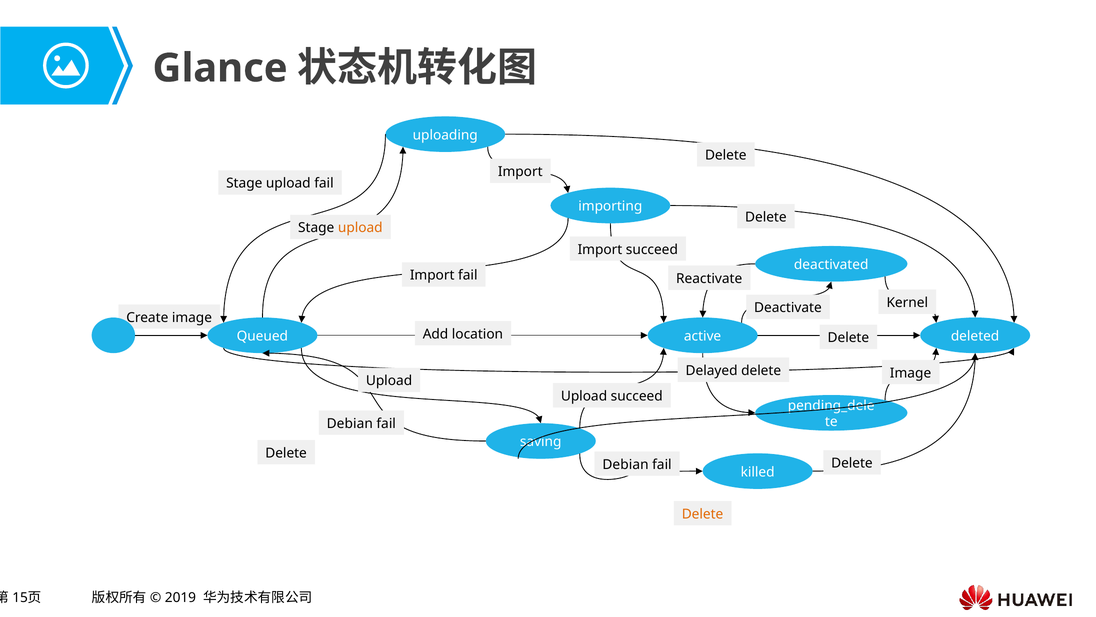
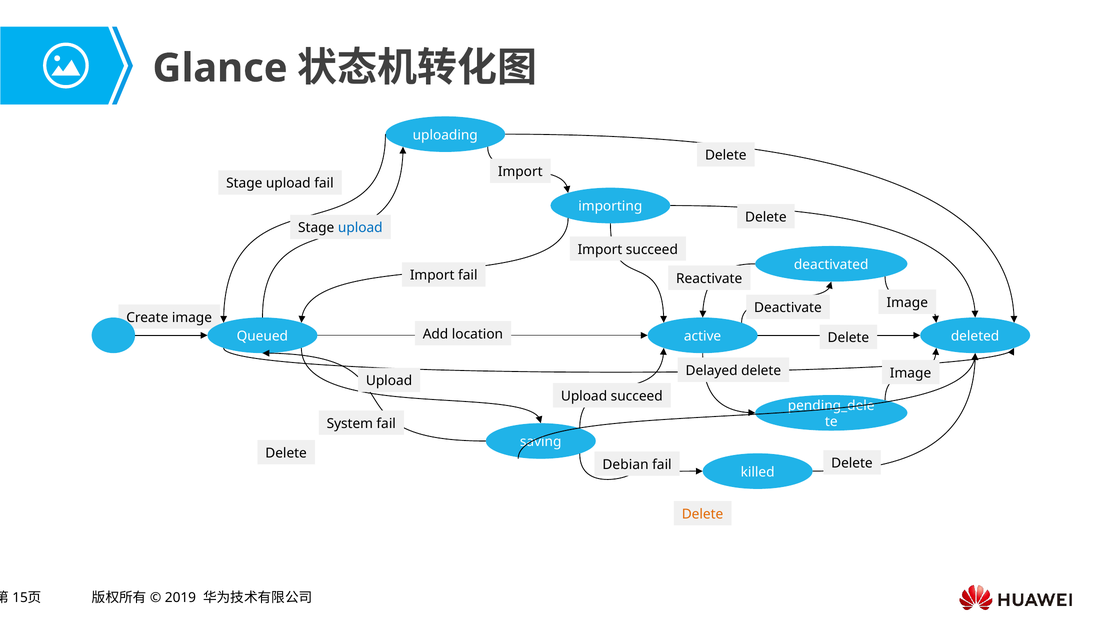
upload at (360, 228) colour: orange -> blue
Kernel at (907, 302): Kernel -> Image
Debian at (350, 423): Debian -> System
